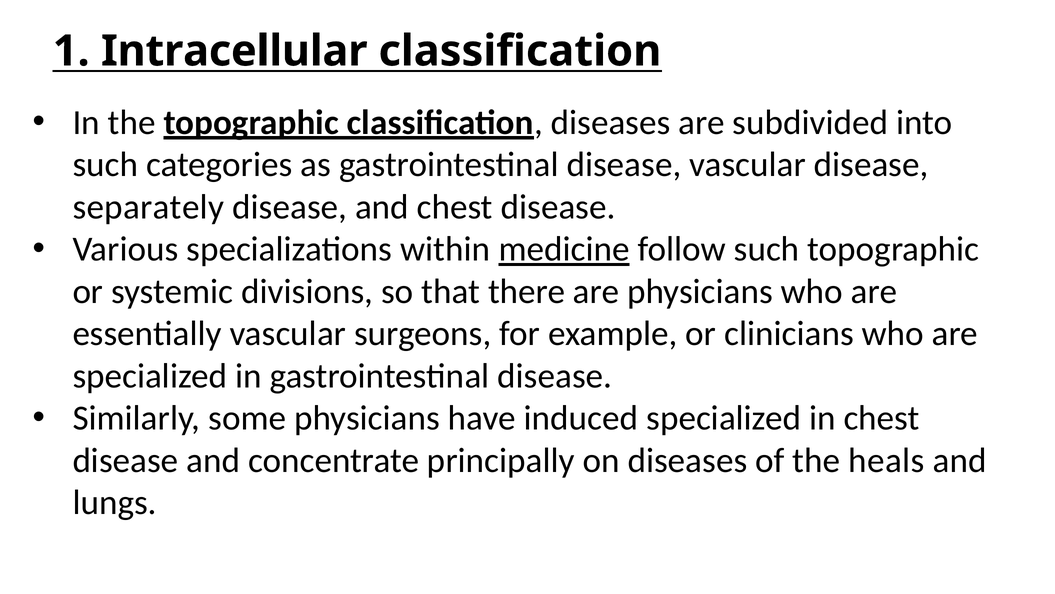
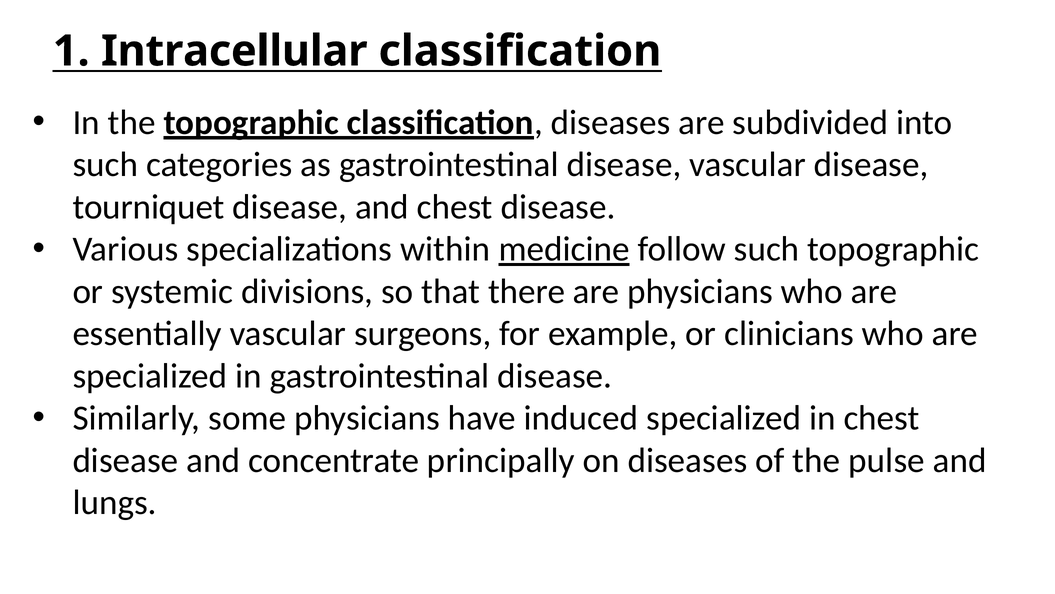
separately: separately -> tourniquet
heals: heals -> pulse
